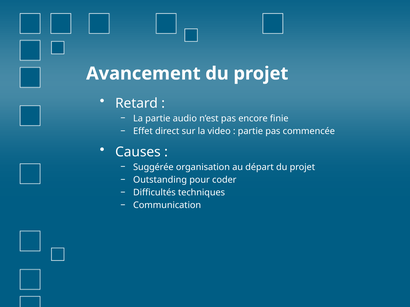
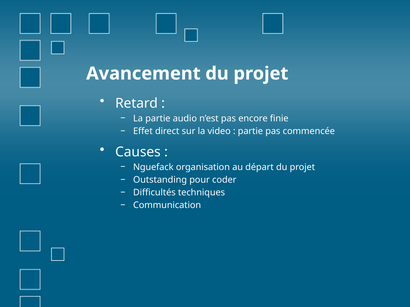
Suggérée: Suggérée -> Nguefack
